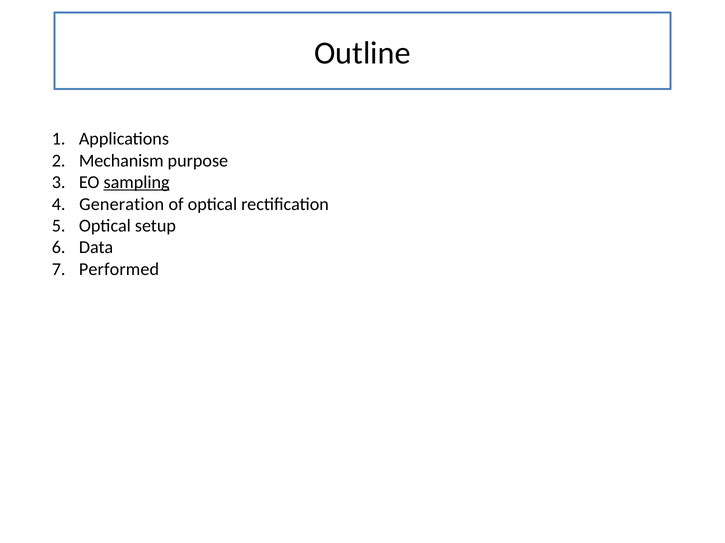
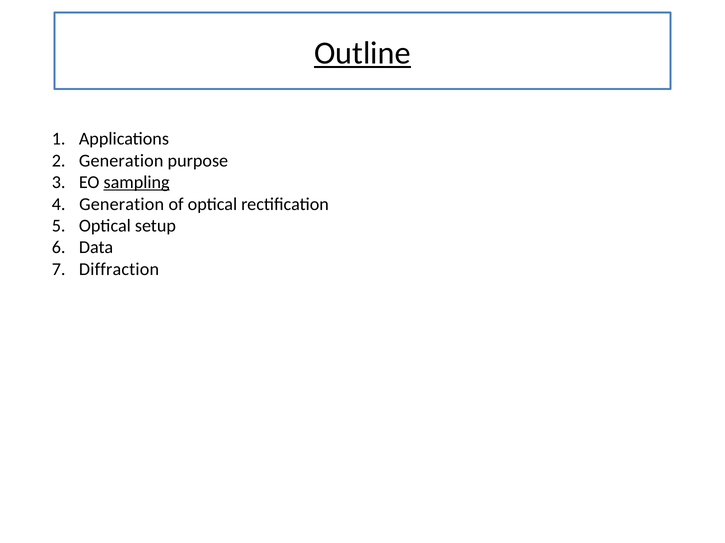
Outline underline: none -> present
Mechanism at (121, 161): Mechanism -> Generation
Performed: Performed -> Diffraction
